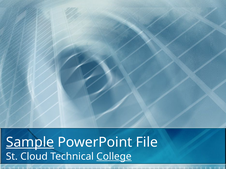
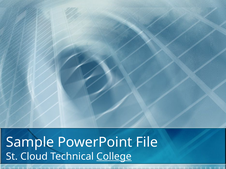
Sample underline: present -> none
